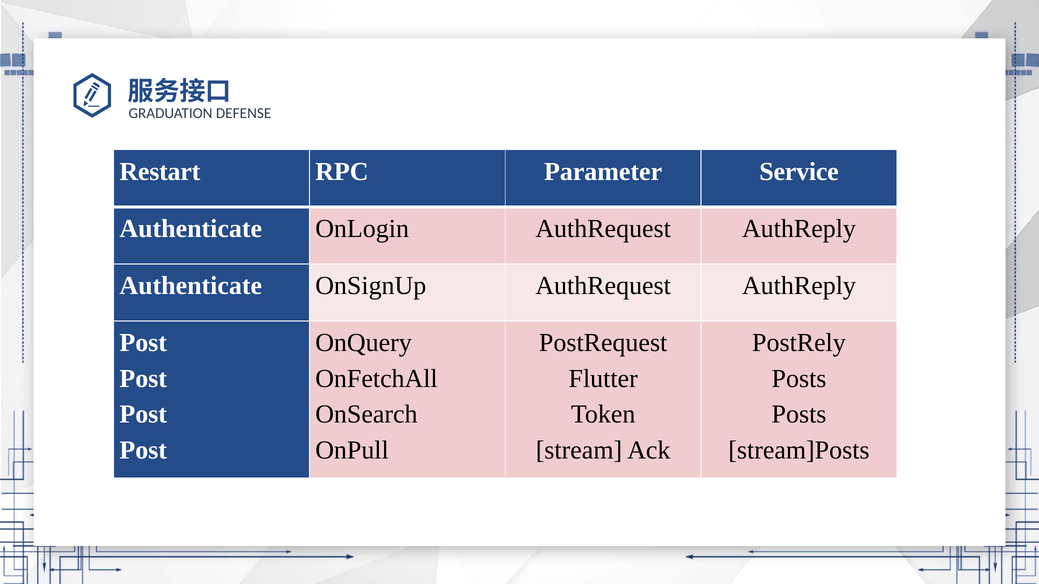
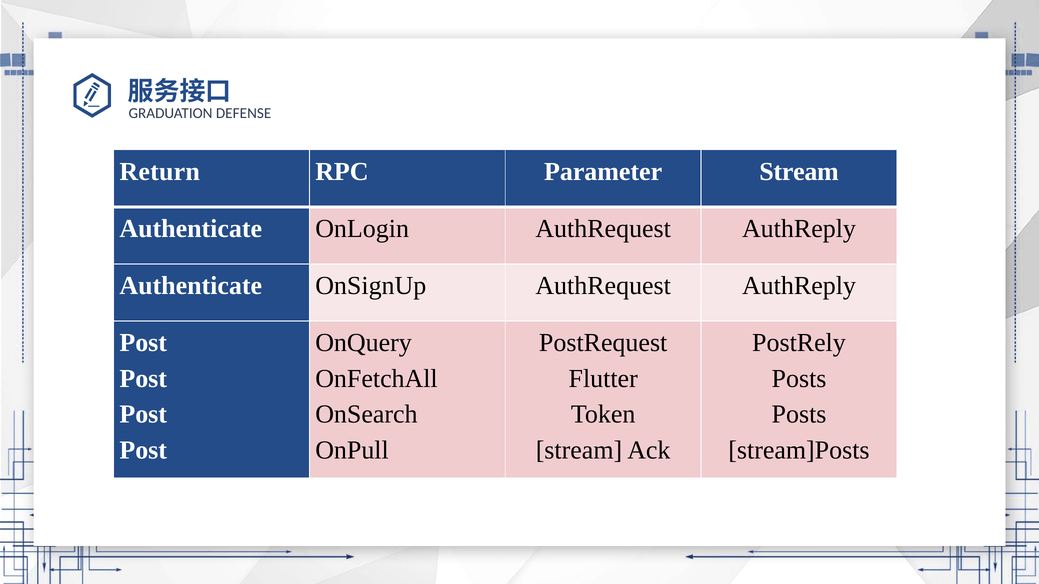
Restart: Restart -> Return
Parameter Service: Service -> Stream
